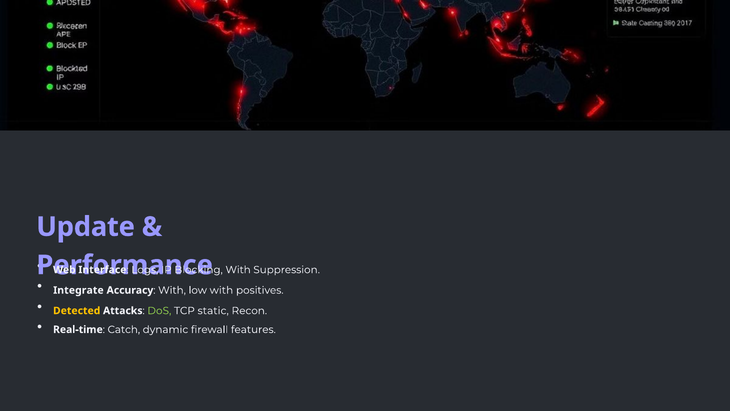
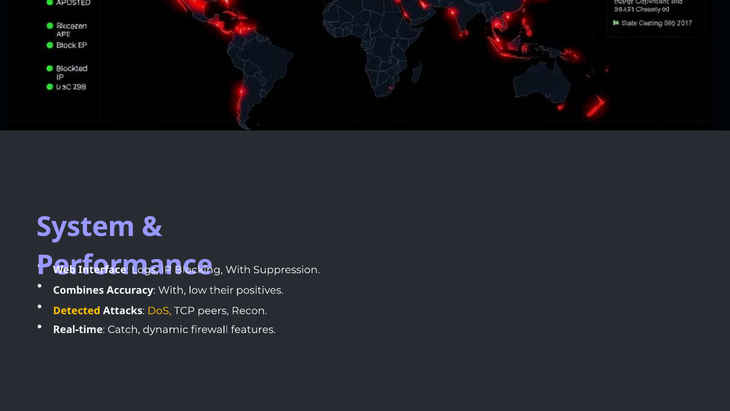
Update: Update -> System
Integrate: Integrate -> Combines
low with: with -> their
DoS colour: light green -> yellow
static: static -> peers
